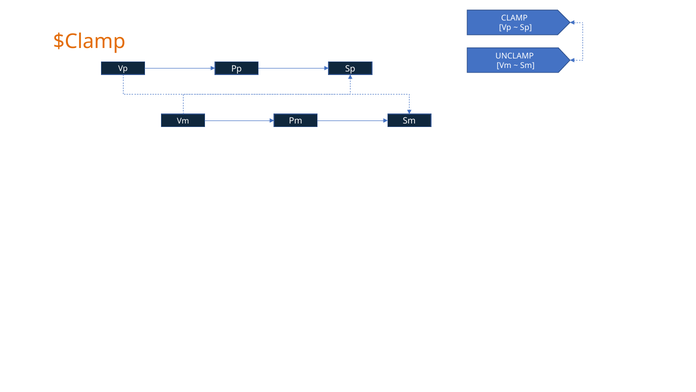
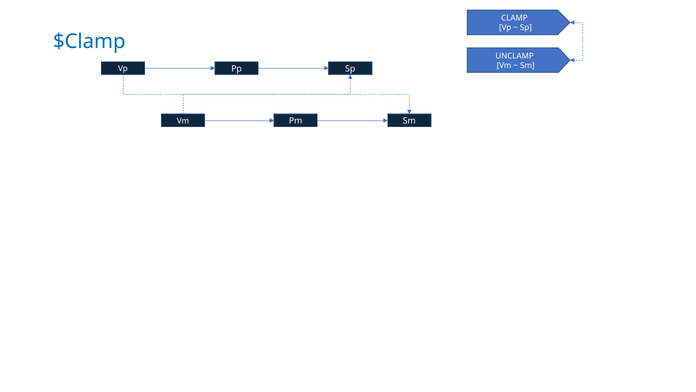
$Clamp colour: orange -> blue
